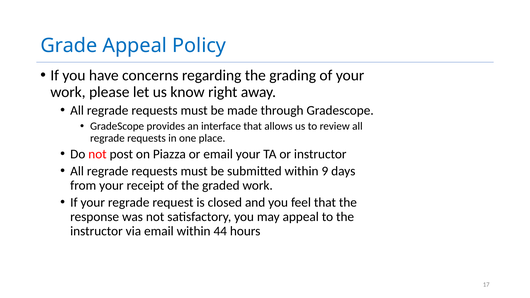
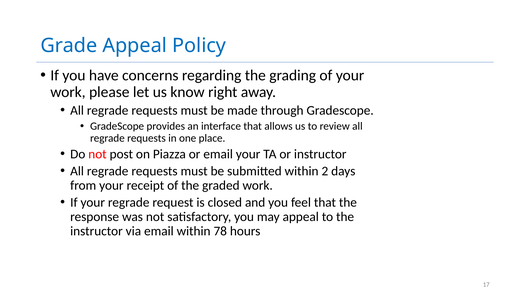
9: 9 -> 2
44: 44 -> 78
